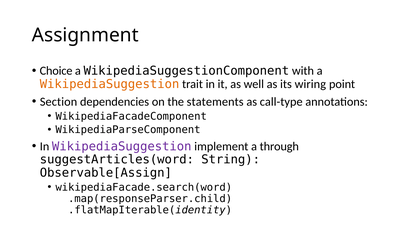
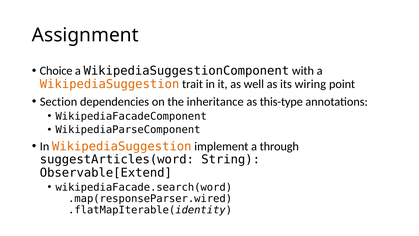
statements: statements -> inheritance
call-type: call-type -> this-type
WikipediaSuggestion at (122, 146) colour: purple -> orange
Observable[Assign: Observable[Assign -> Observable[Extend
.map(responseParser.child: .map(responseParser.child -> .map(responseParser.wired
